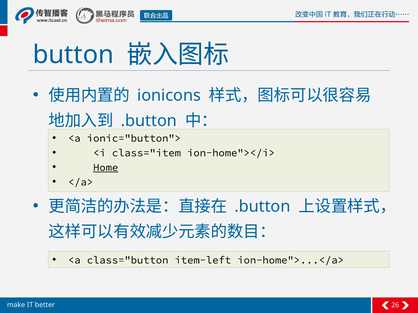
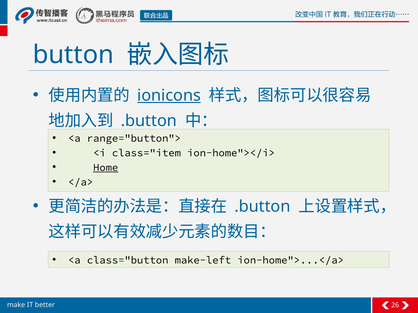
ionicons underline: none -> present
ionic="button">: ionic="button"> -> range="button">
item-left: item-left -> make-left
